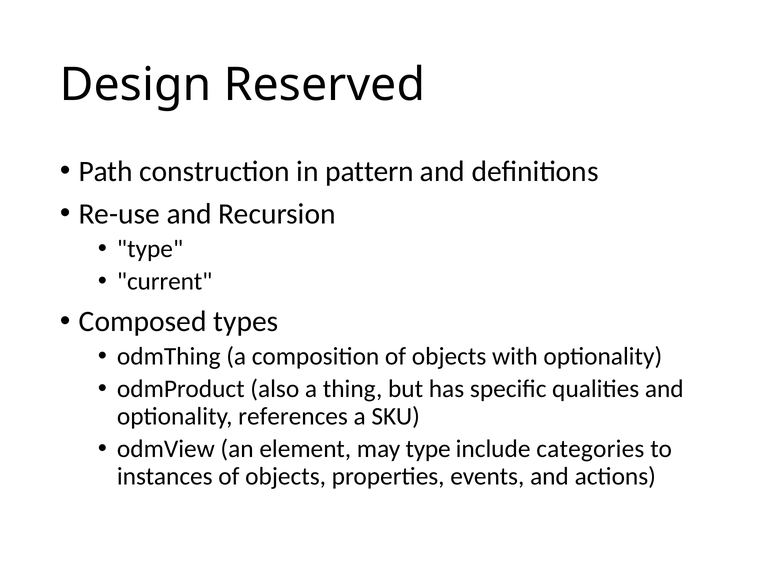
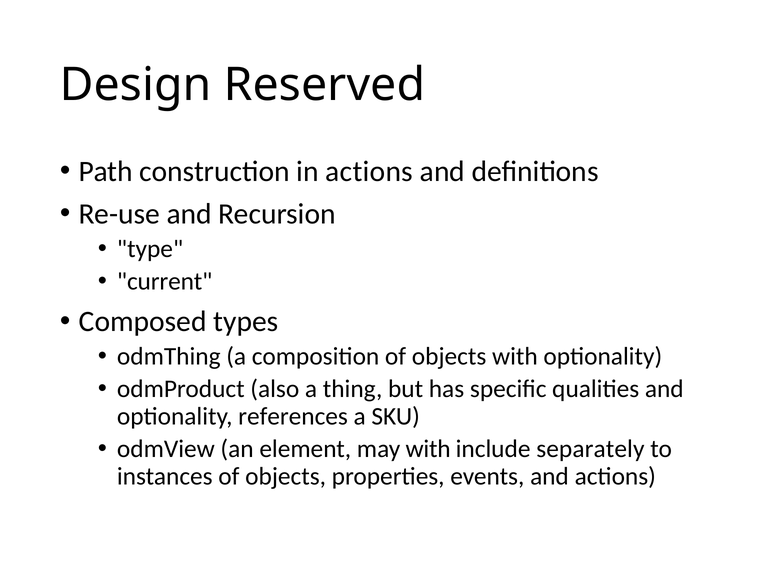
in pattern: pattern -> actions
may type: type -> with
categories: categories -> separately
